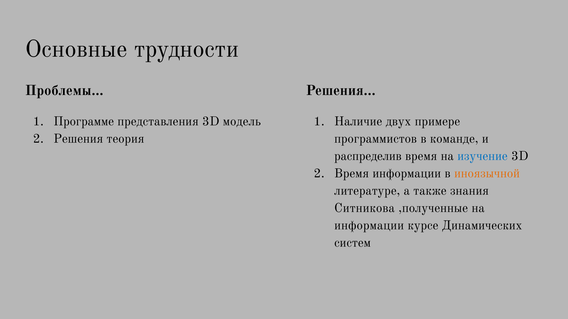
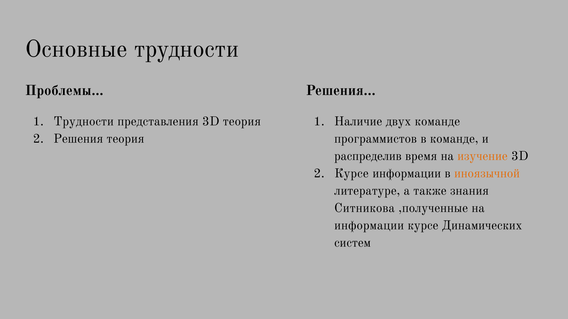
Программе at (84, 121): Программе -> Трудности
3D модель: модель -> теория
двух примере: примере -> команде
изучение colour: blue -> orange
Время at (352, 174): Время -> Курсе
